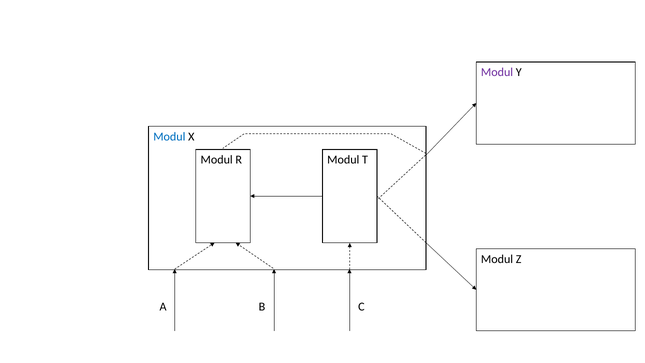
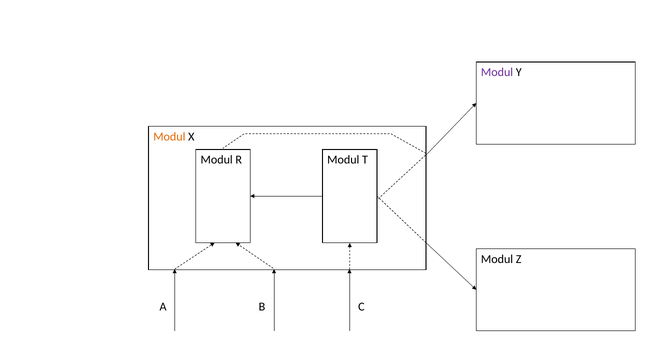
Modul at (169, 137) colour: blue -> orange
